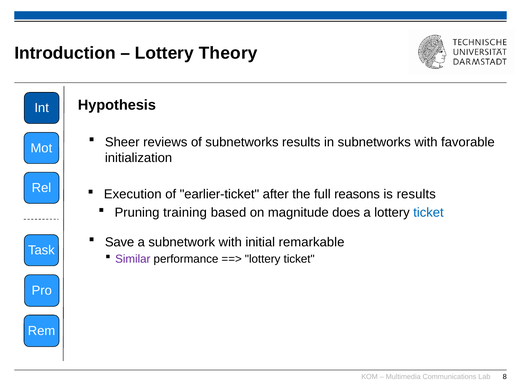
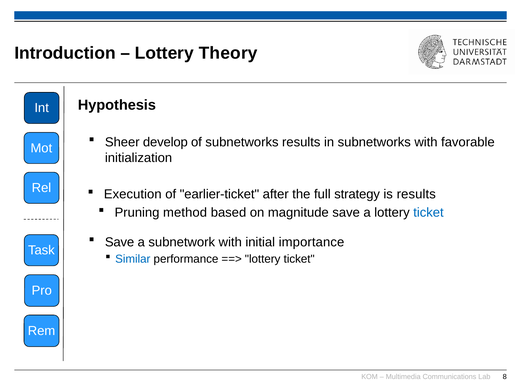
reviews: reviews -> develop
reasons: reasons -> strategy
training: training -> method
magnitude does: does -> save
remarkable: remarkable -> importance
Similar colour: purple -> blue
